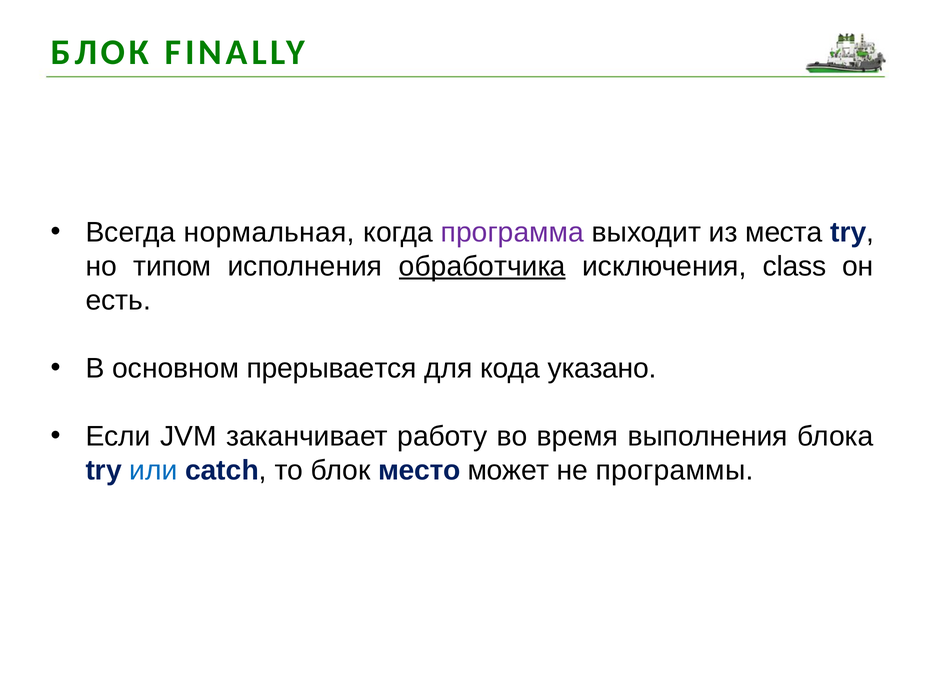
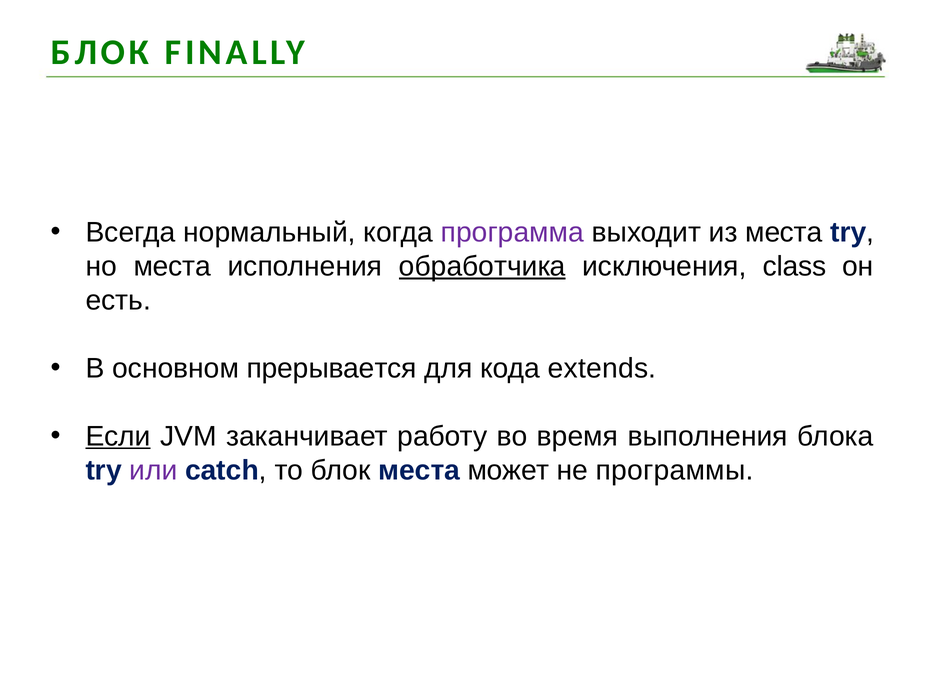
нормальная: нормальная -> нормальный
но типом: типом -> места
указано: указано -> extends
Если underline: none -> present
или colour: blue -> purple
блок место: место -> места
